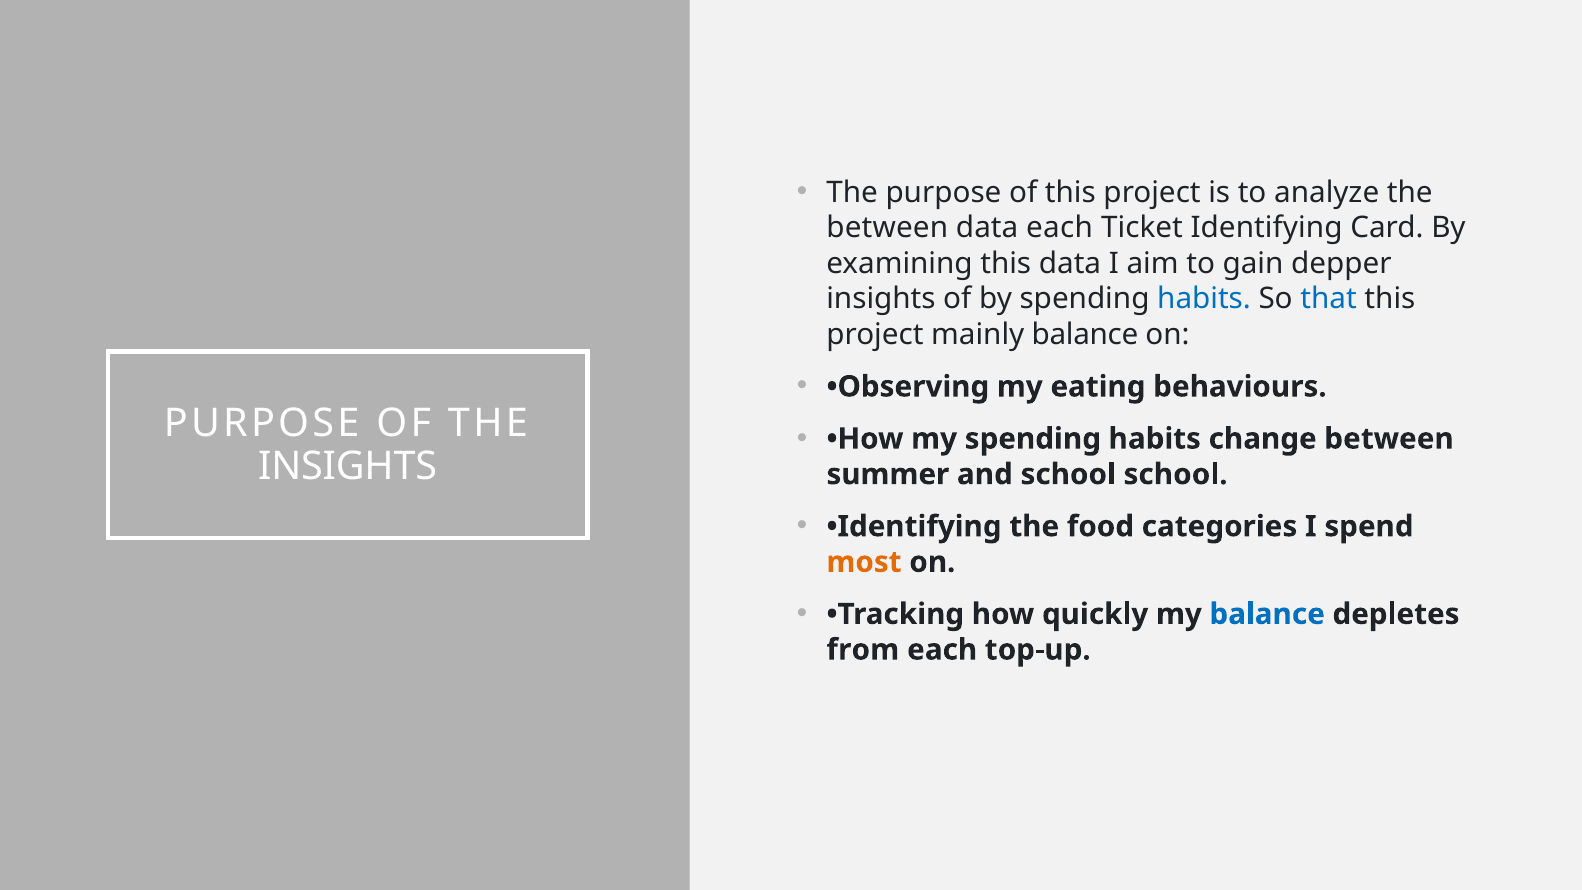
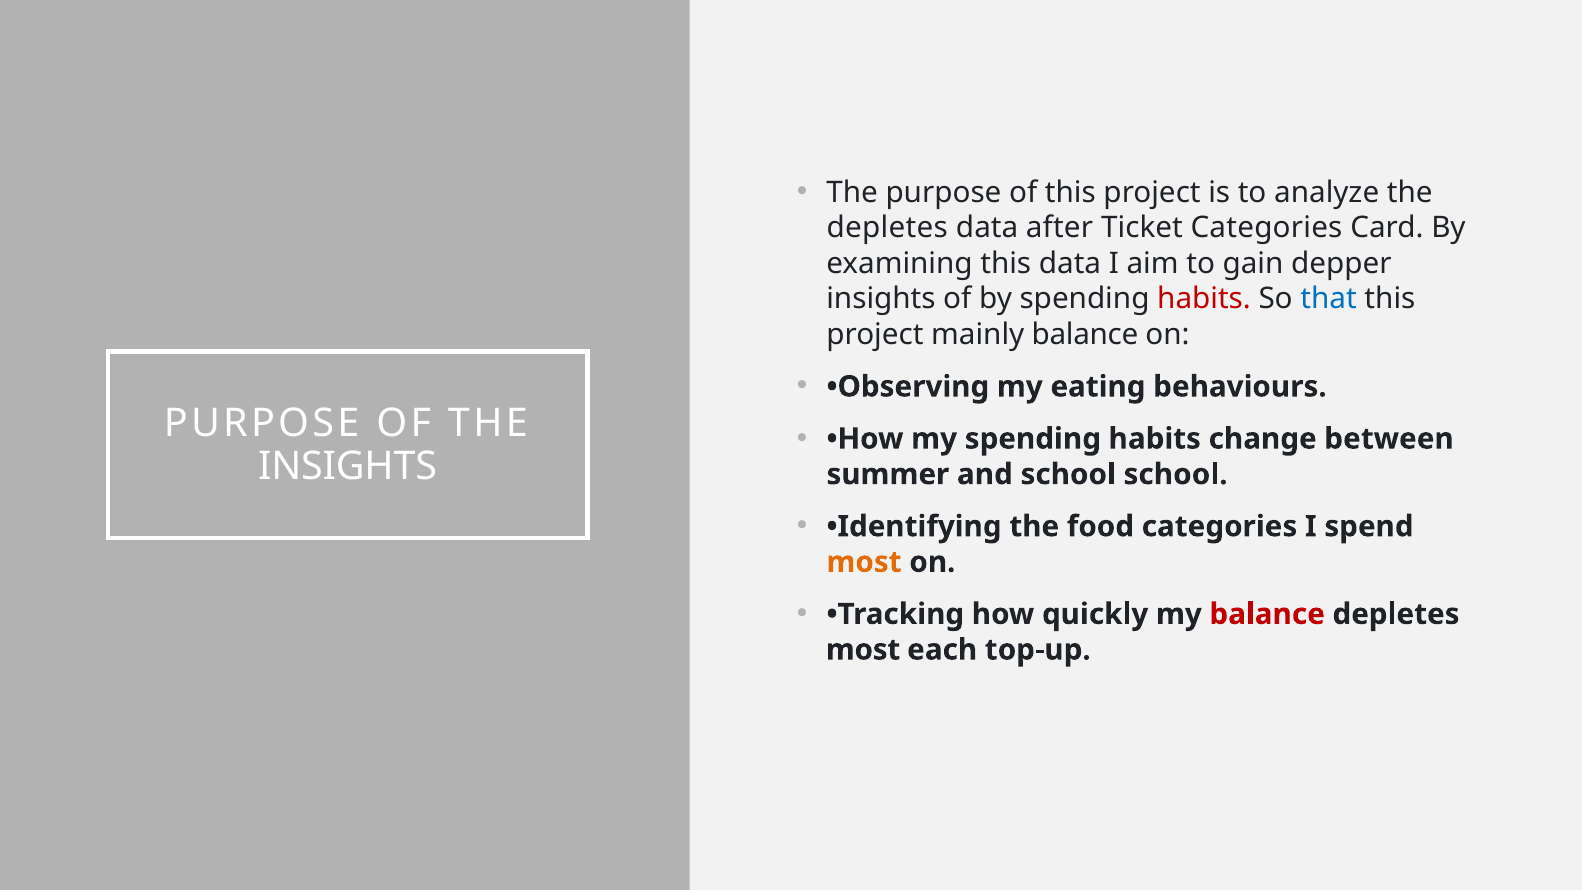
between at (887, 228): between -> depletes
data each: each -> after
Ticket Identifying: Identifying -> Categories
habits at (1204, 299) colour: blue -> red
balance at (1267, 614) colour: blue -> red
from at (863, 650): from -> most
